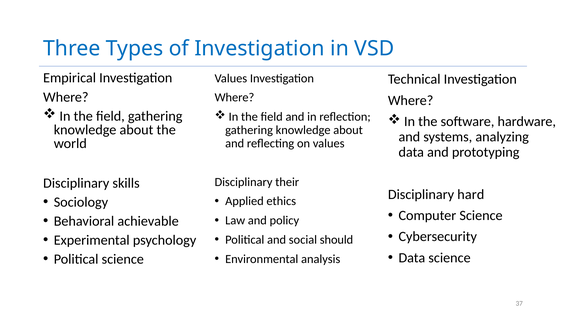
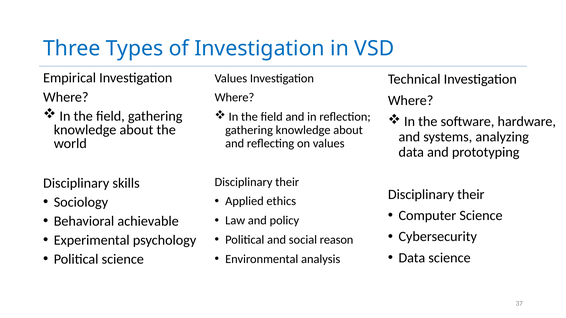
hard at (471, 195): hard -> their
should: should -> reason
